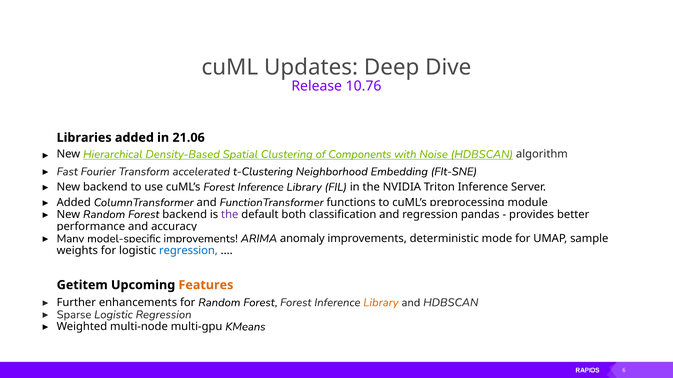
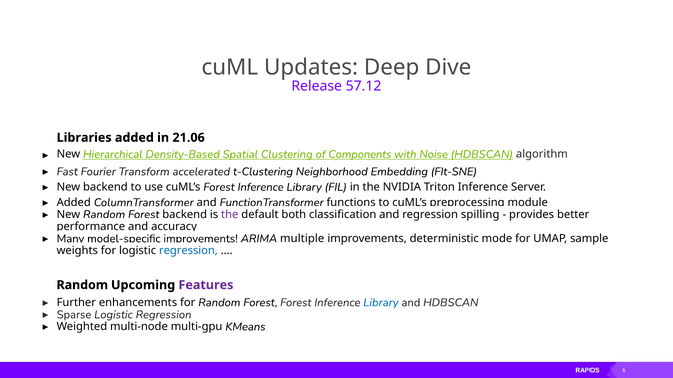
10.76: 10.76 -> 57.12
pandas: pandas -> spilling
anomaly: anomaly -> multiple
Getitem at (82, 285): Getitem -> Random
Features colour: orange -> purple
Library at (381, 303) colour: orange -> blue
